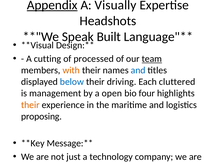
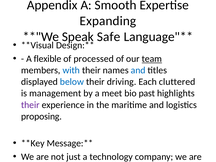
Appendix underline: present -> none
Visually: Visually -> Smooth
Headshots: Headshots -> Expanding
Built: Built -> Safe
cutting: cutting -> flexible
with at (71, 70) colour: orange -> blue
open: open -> meet
four: four -> past
their at (30, 105) colour: orange -> purple
